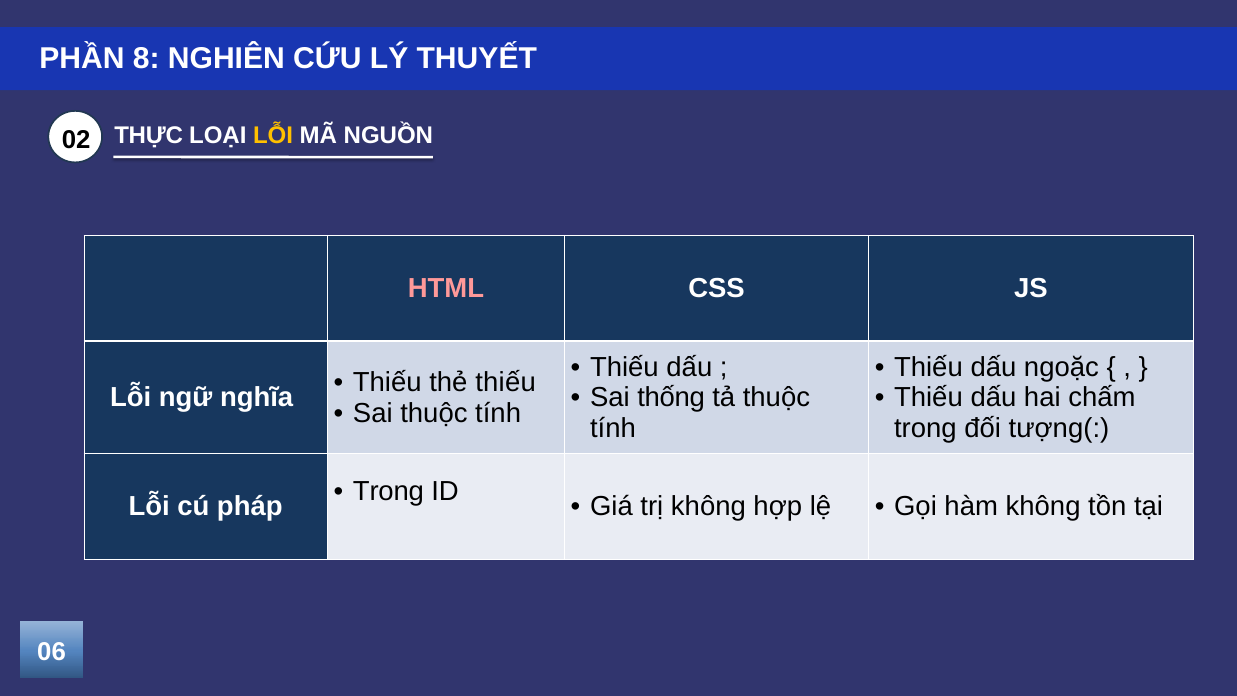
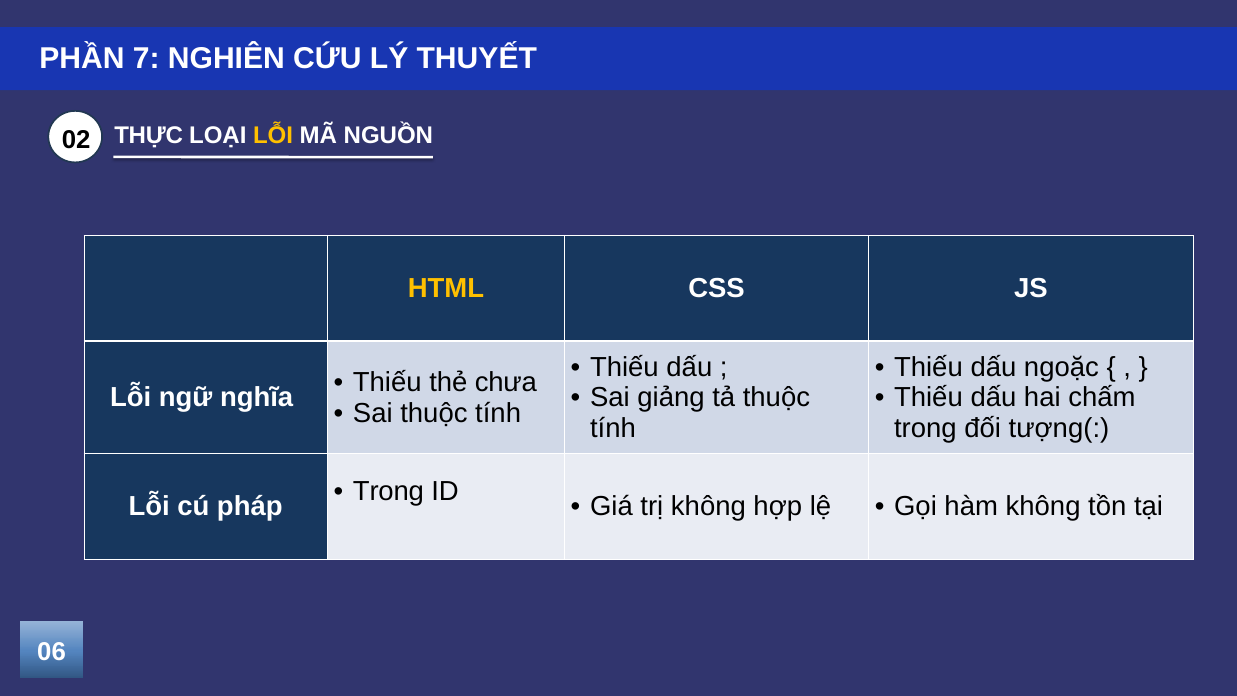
8: 8 -> 7
HTML colour: pink -> yellow
thẻ thiếu: thiếu -> chưa
thống: thống -> giảng
